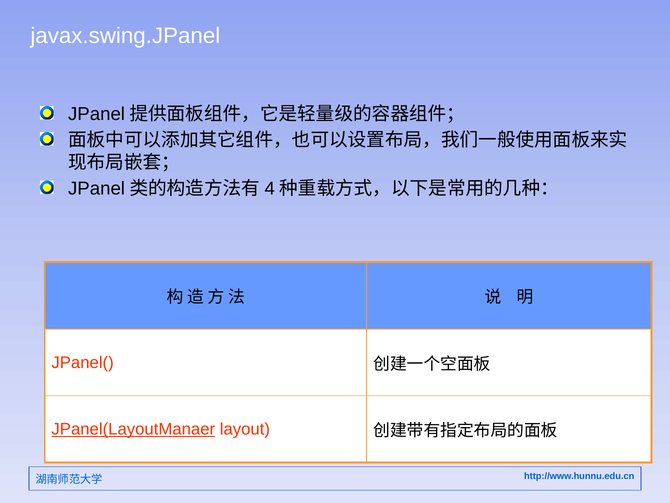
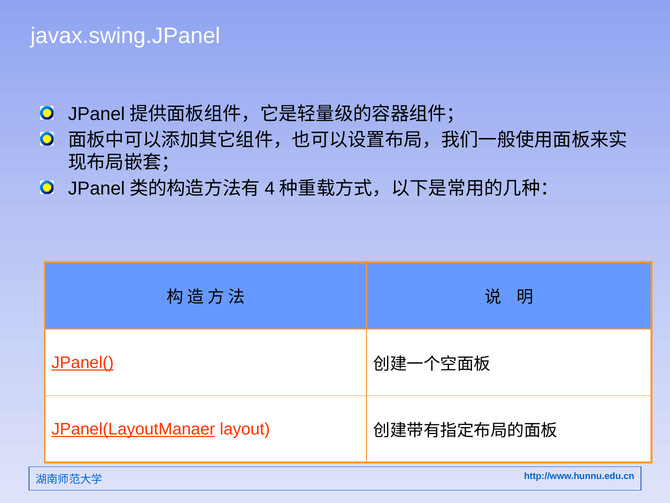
JPanel( underline: none -> present
